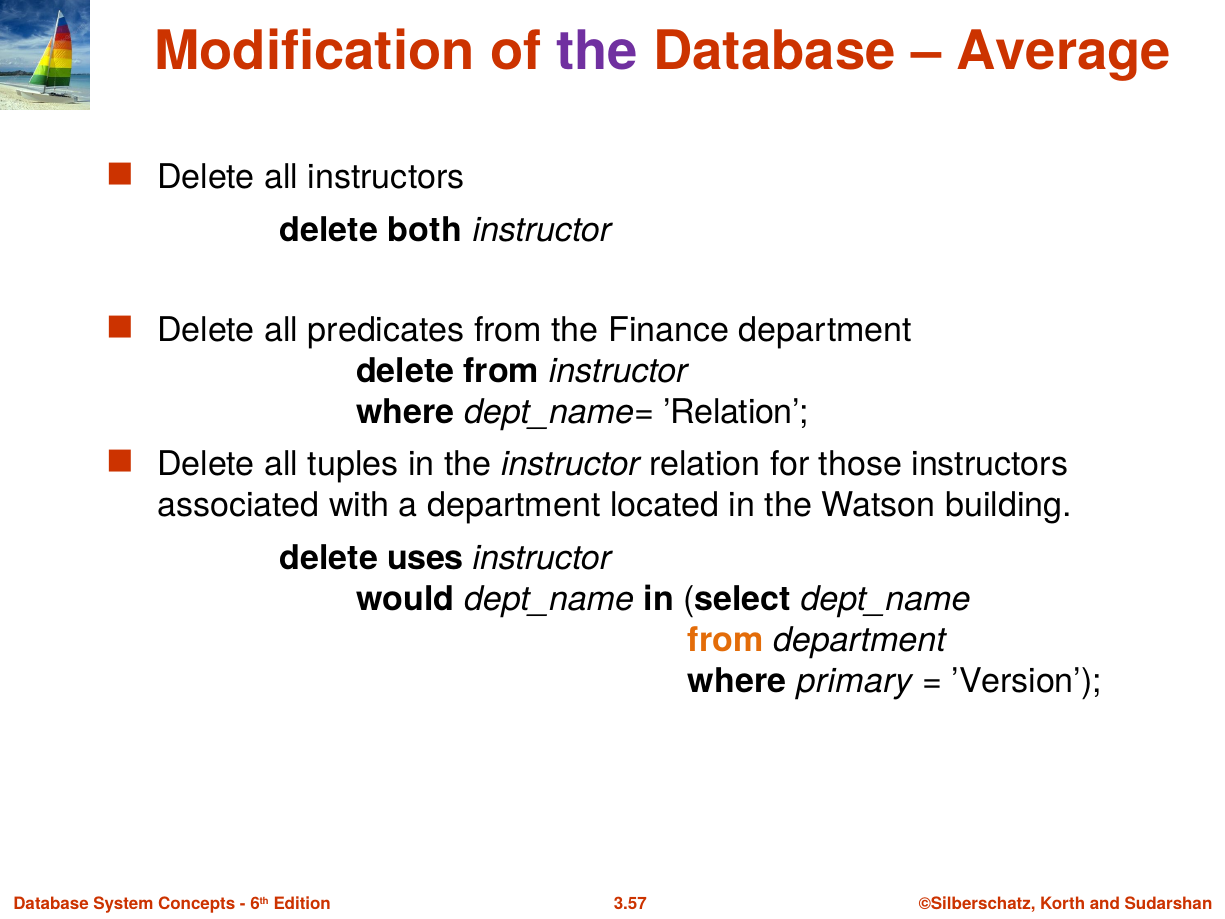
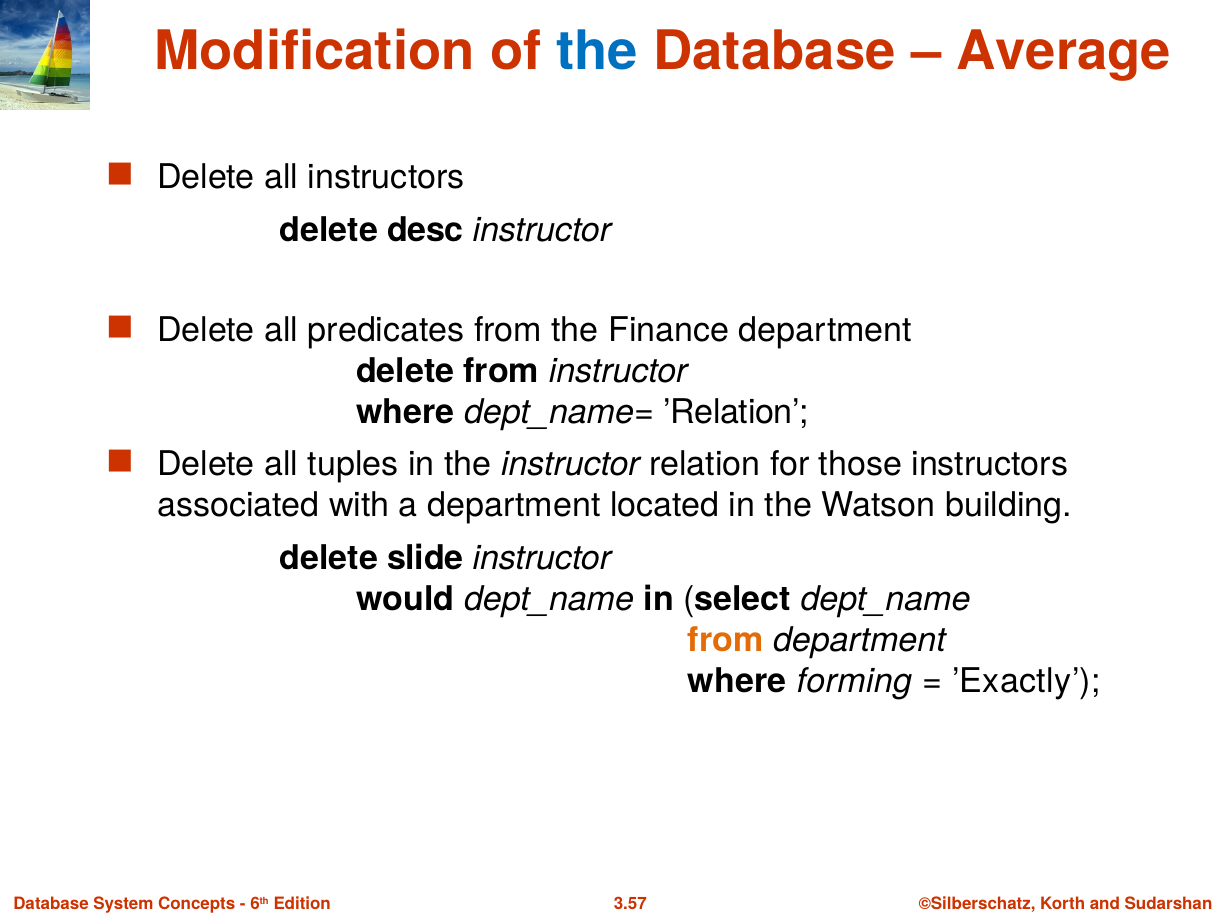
the at (597, 51) colour: purple -> blue
both: both -> desc
uses: uses -> slide
primary: primary -> forming
’Version: ’Version -> ’Exactly
